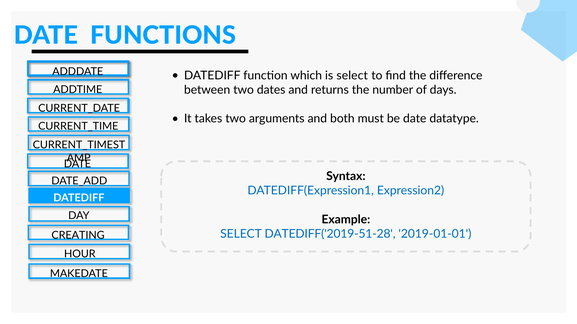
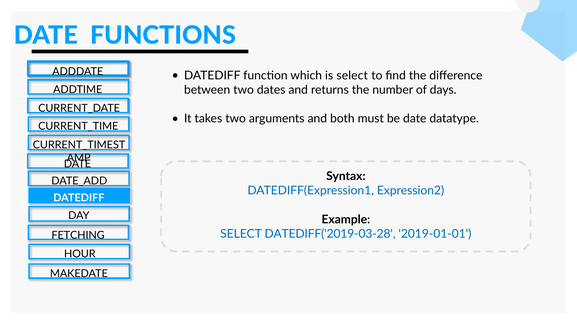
DATEDIFF('2019-51-28: DATEDIFF('2019-51-28 -> DATEDIFF('2019-03-28
CREATING: CREATING -> FETCHING
